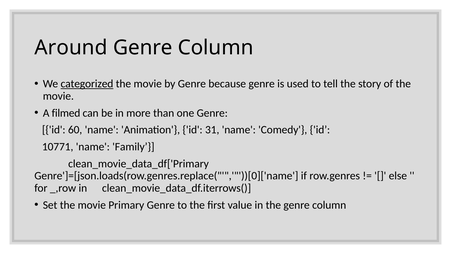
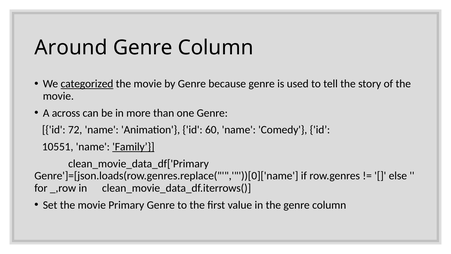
filmed: filmed -> across
60: 60 -> 72
31: 31 -> 60
10771: 10771 -> 10551
Family underline: none -> present
